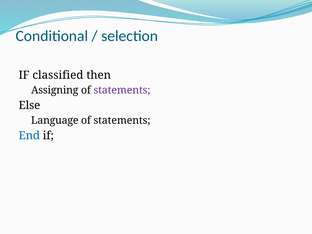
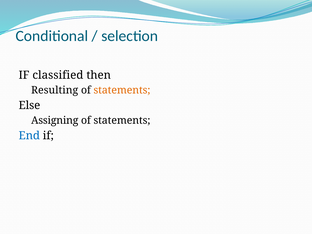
Assigning: Assigning -> Resulting
statements at (122, 90) colour: purple -> orange
Language: Language -> Assigning
